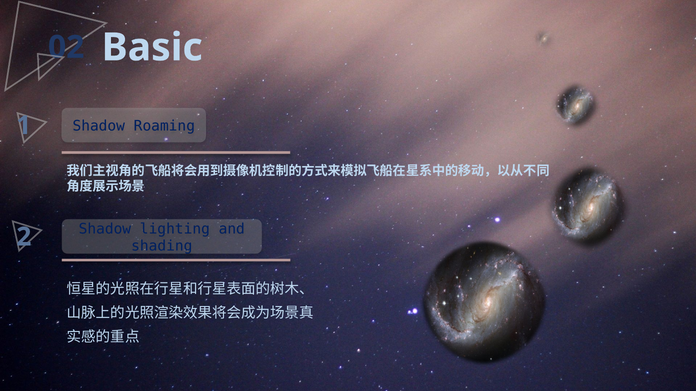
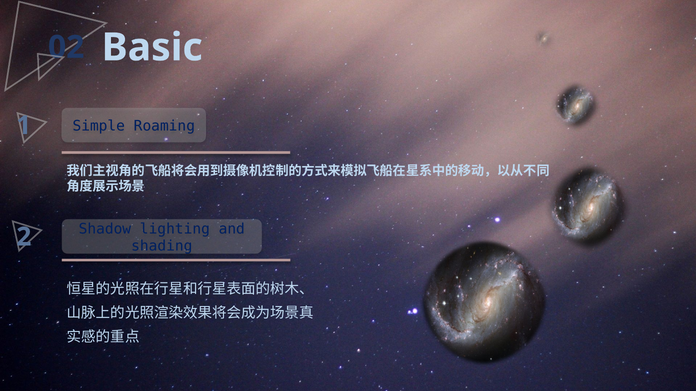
Shadow at (99, 126): Shadow -> Simple
